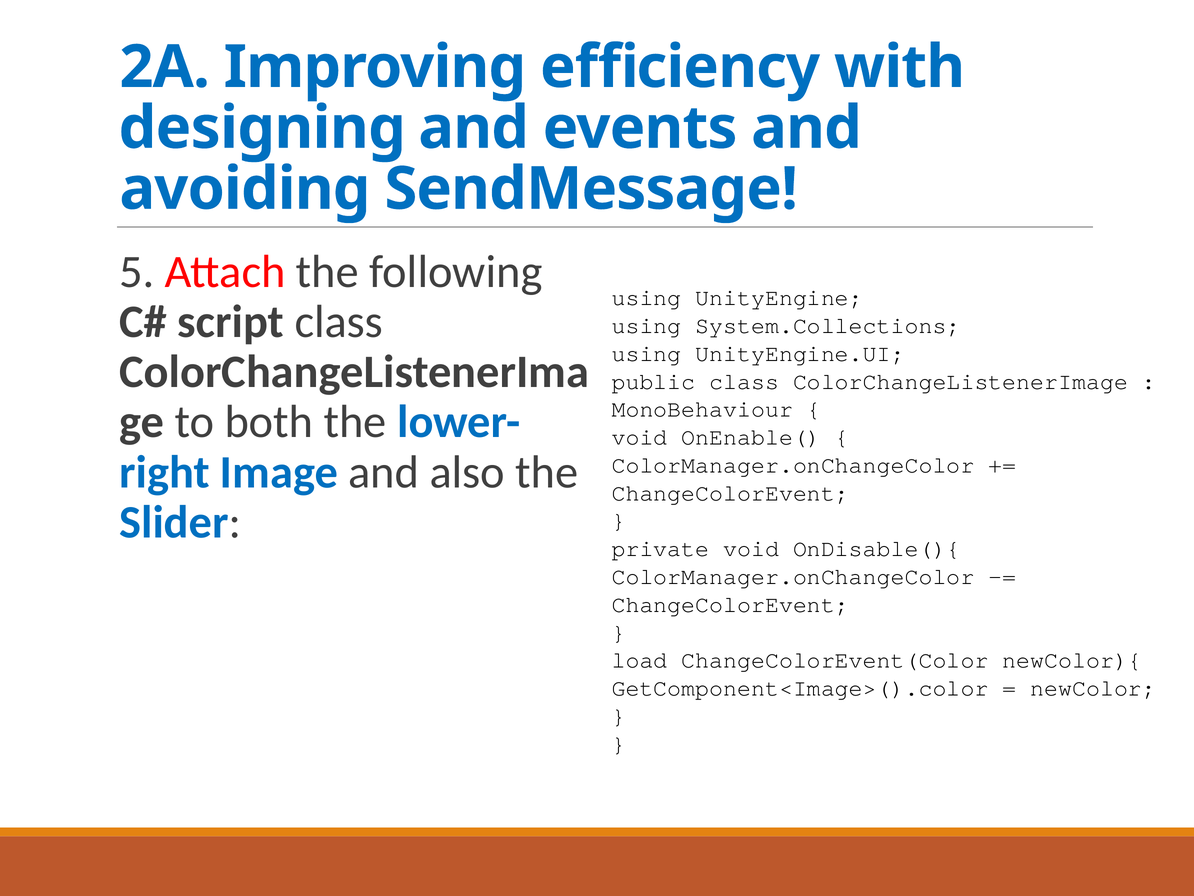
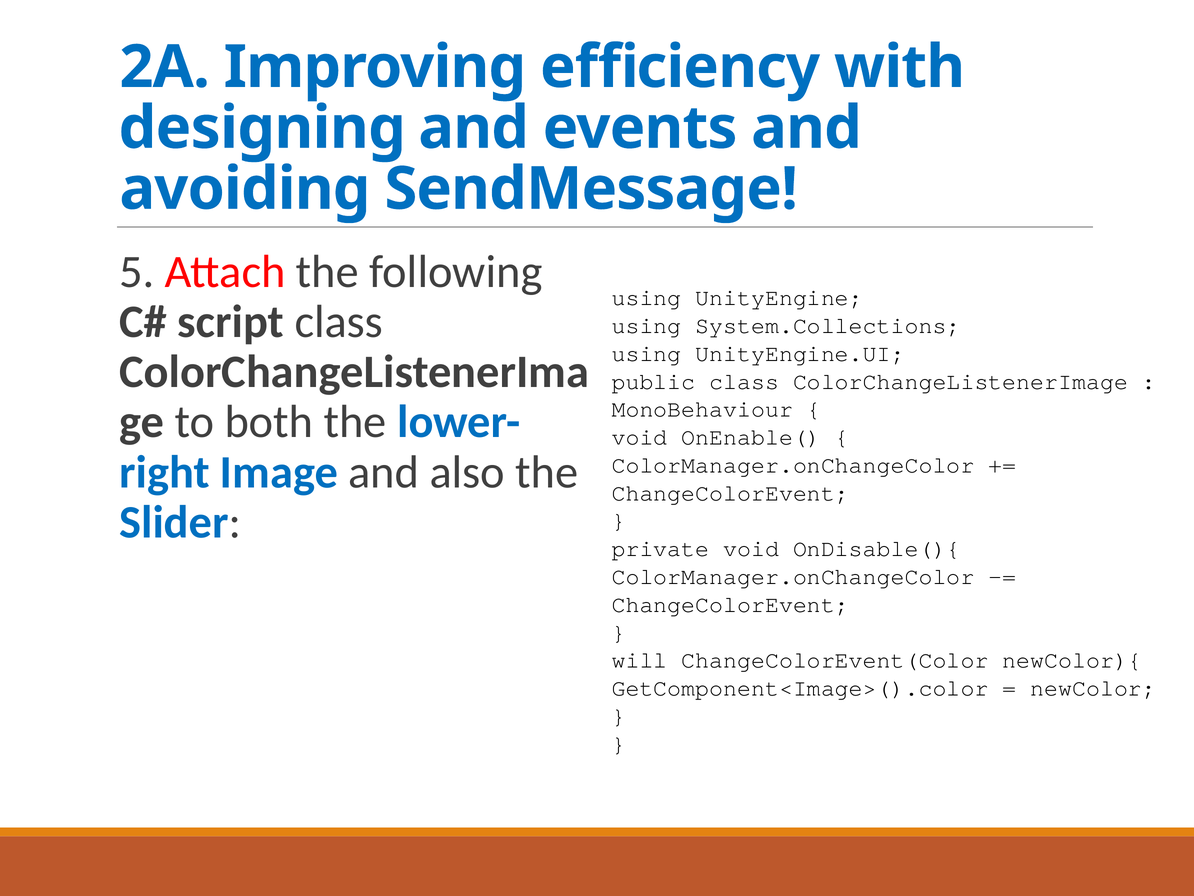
load: load -> will
